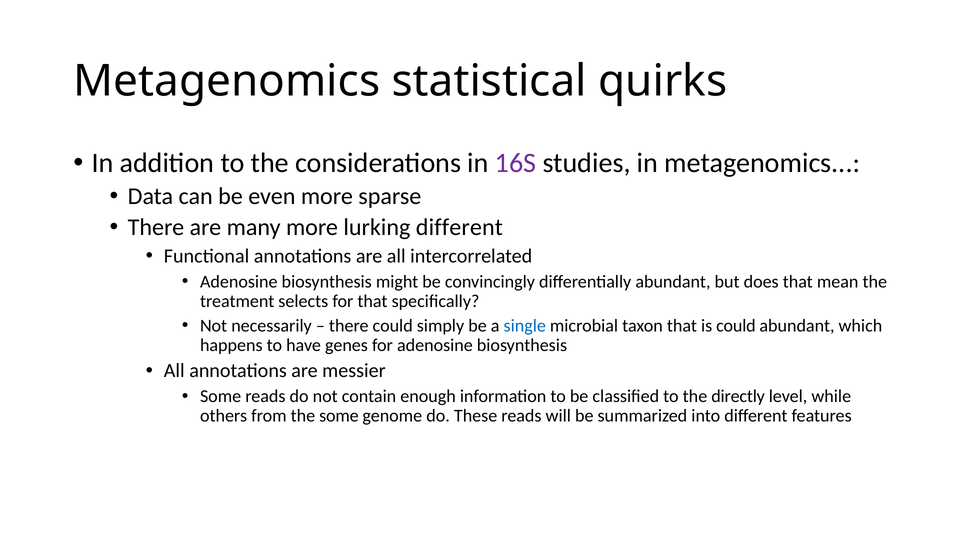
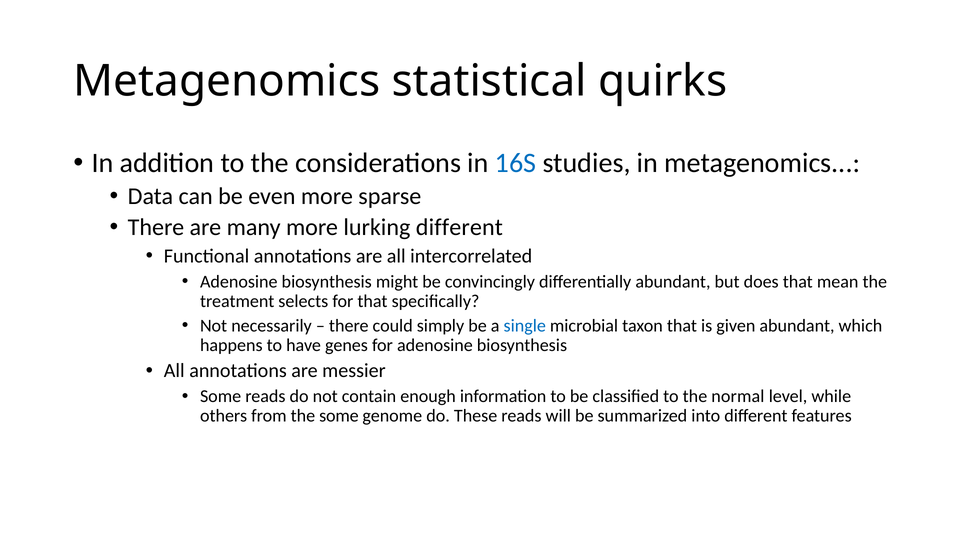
16S colour: purple -> blue
is could: could -> given
directly: directly -> normal
